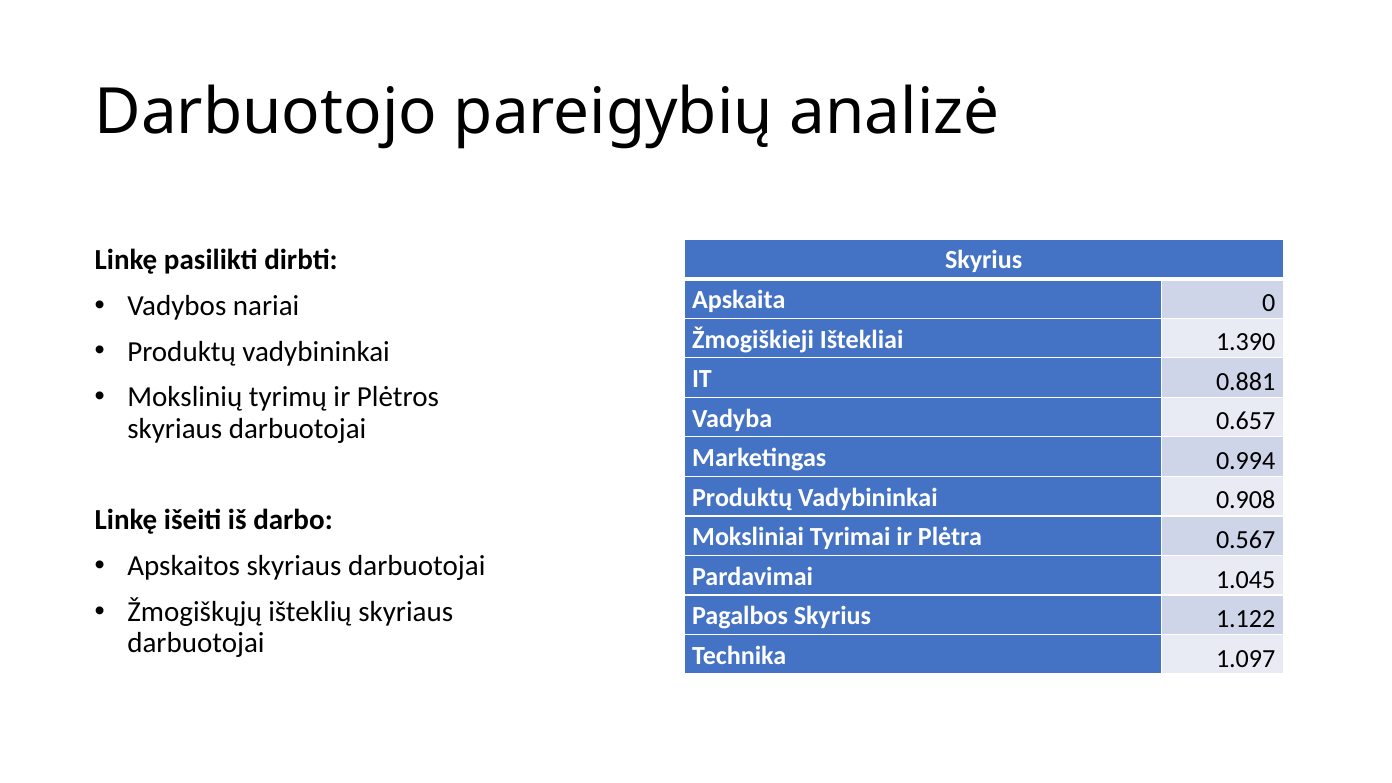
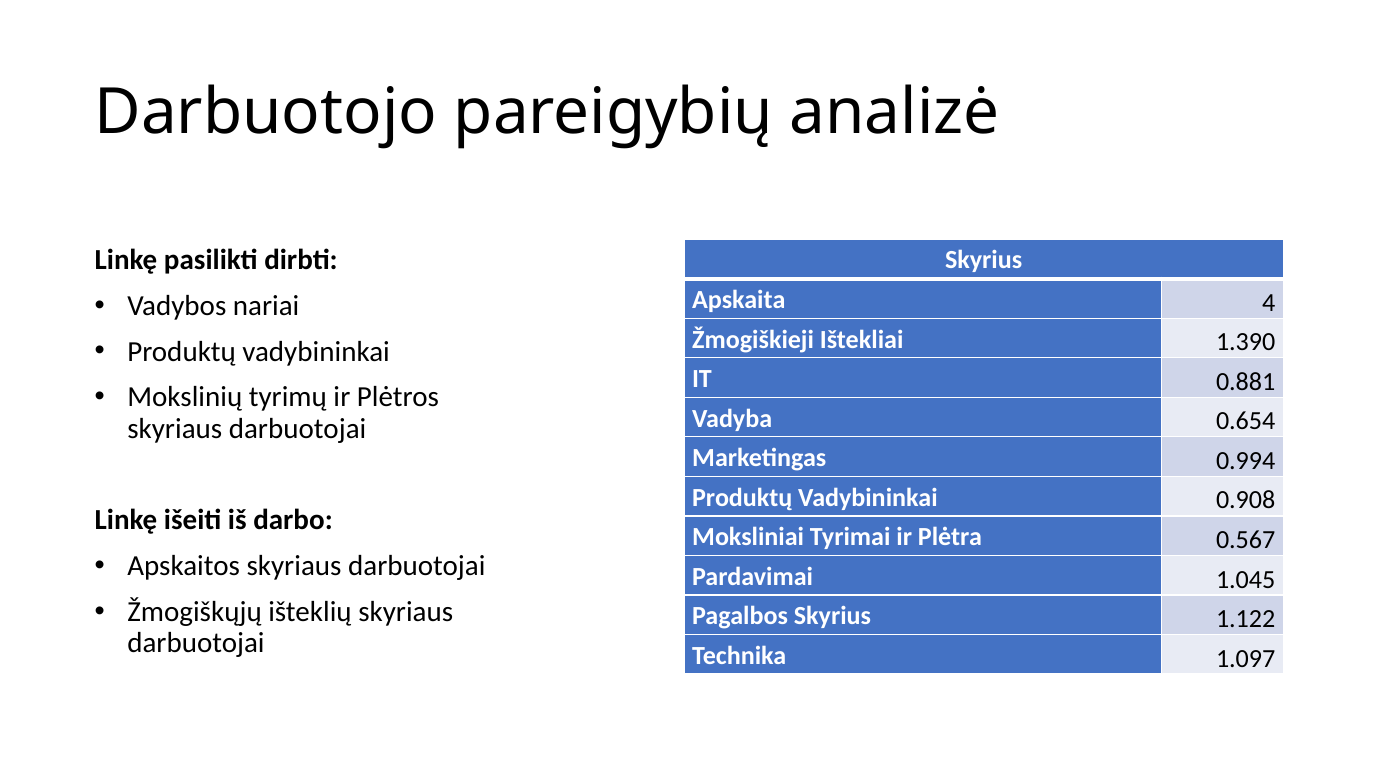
0: 0 -> 4
0.657: 0.657 -> 0.654
